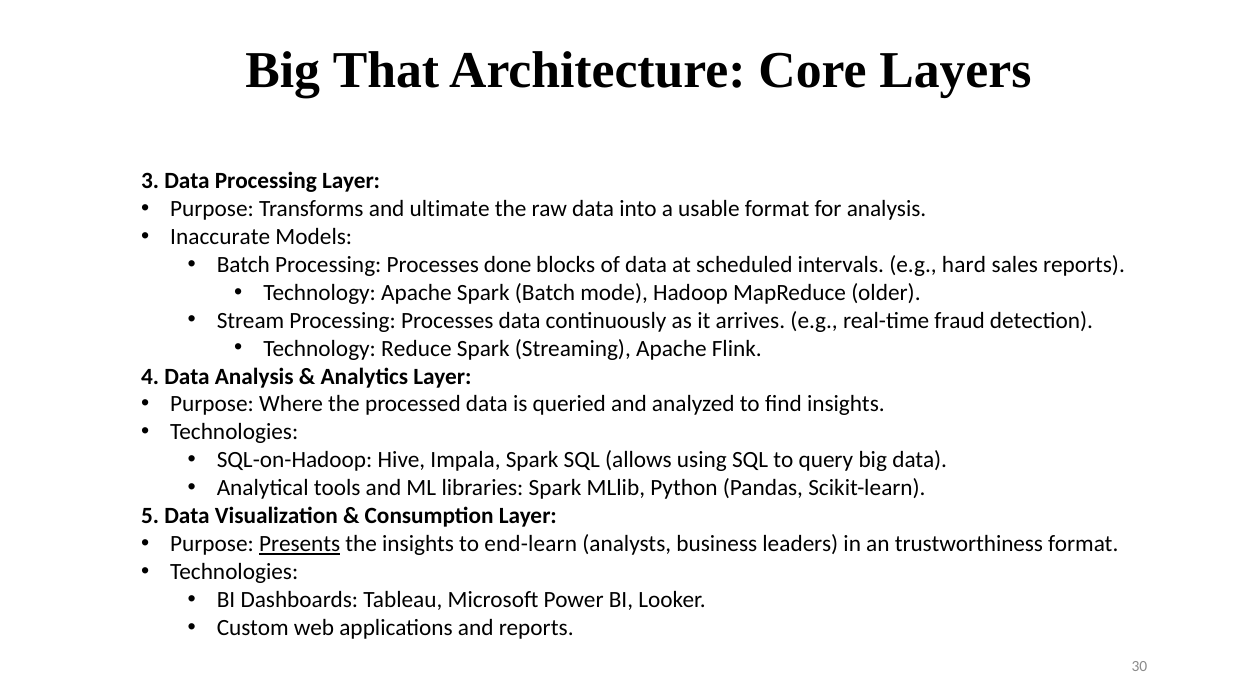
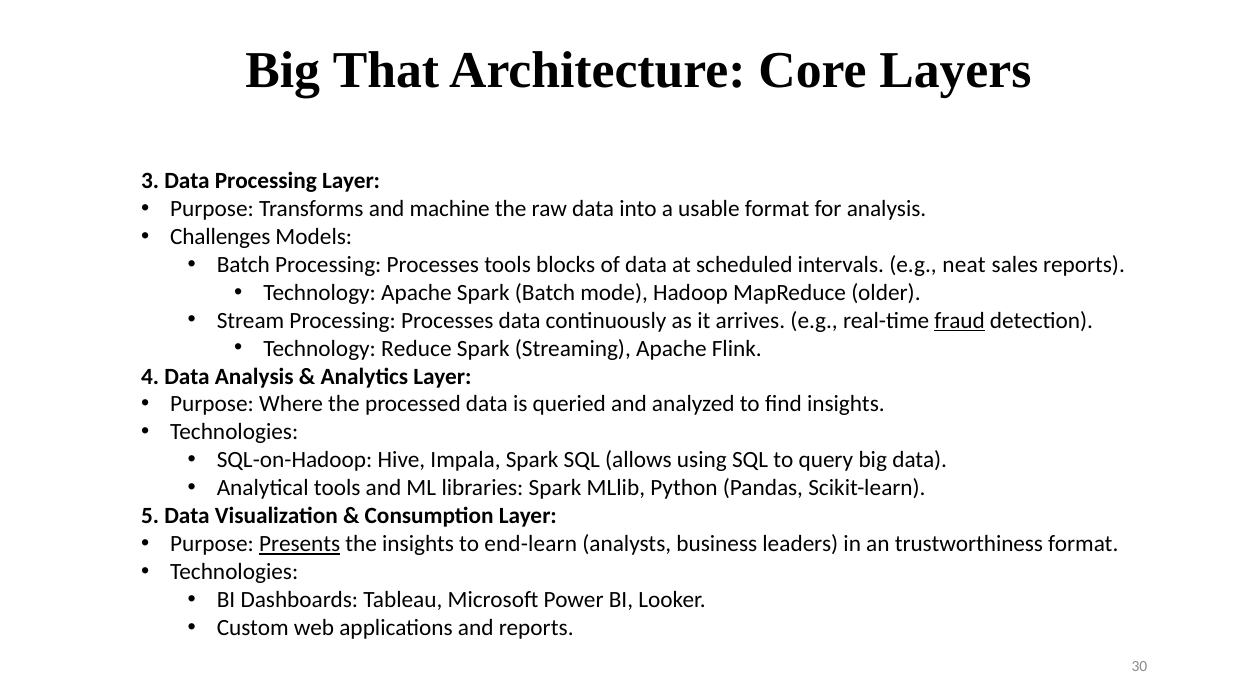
ultimate: ultimate -> machine
Inaccurate: Inaccurate -> Challenges
Processes done: done -> tools
hard: hard -> neat
fraud underline: none -> present
